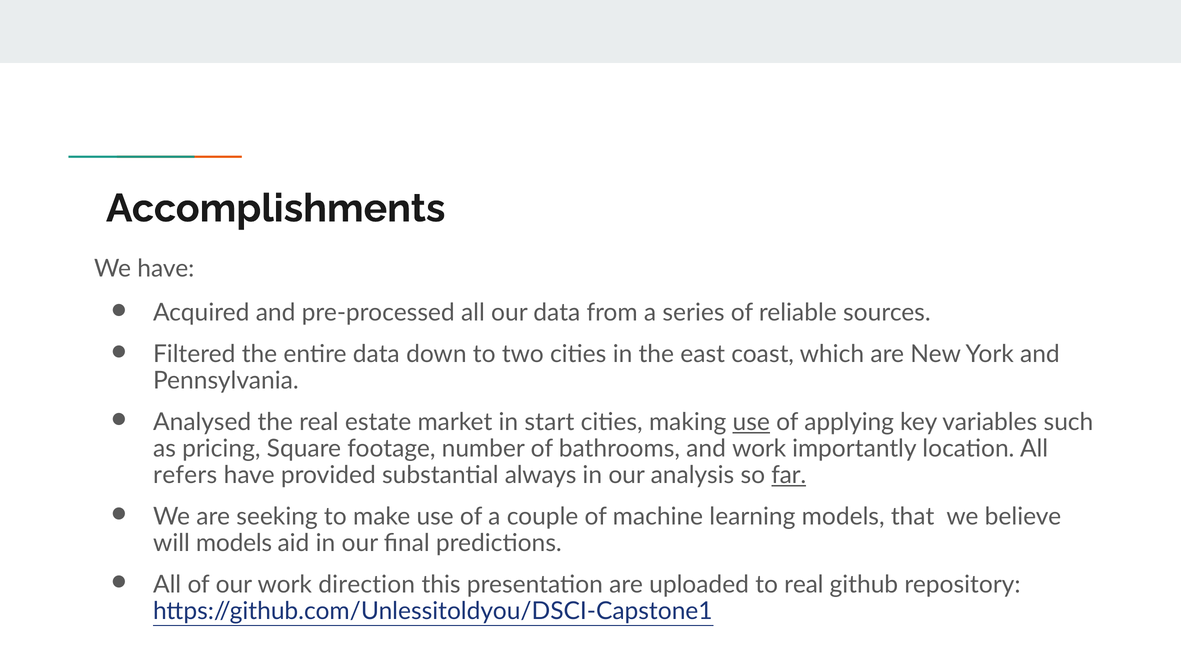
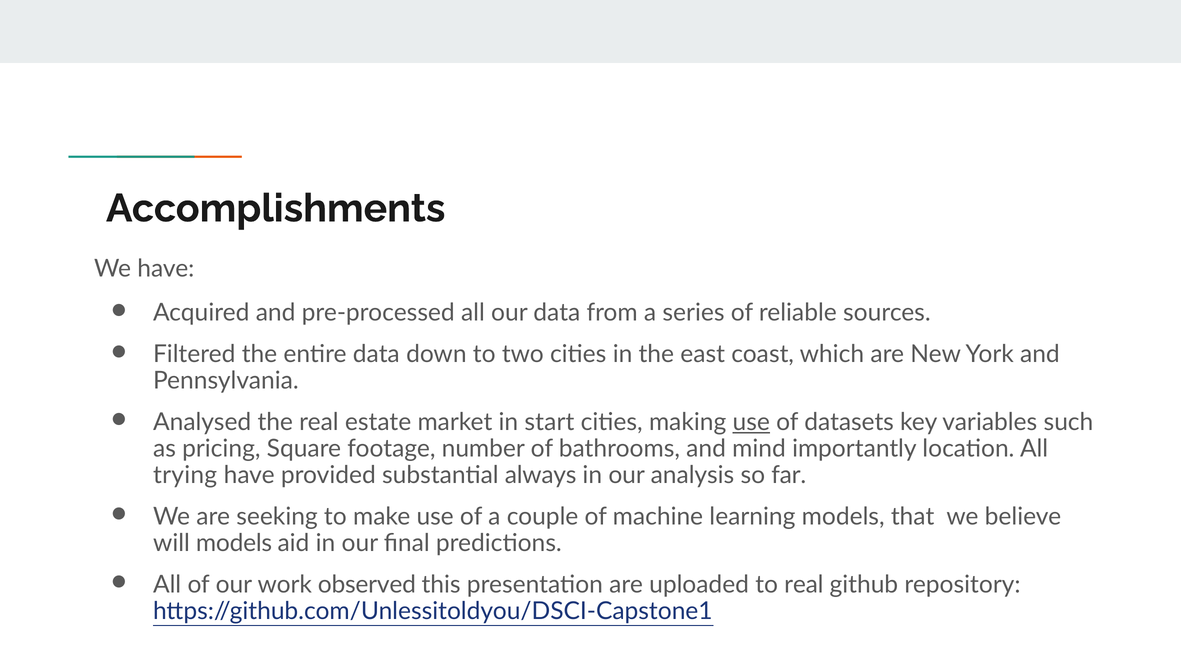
applying: applying -> datasets
and work: work -> mind
refers: refers -> trying
far underline: present -> none
direction: direction -> observed
